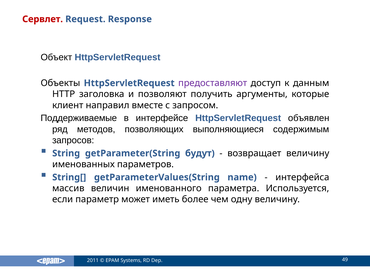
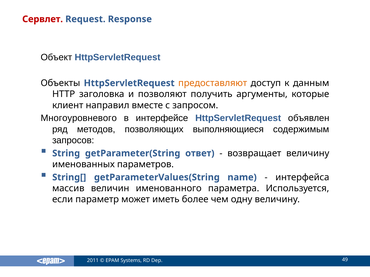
предоставляют colour: purple -> orange
Поддерживаемые: Поддерживаемые -> Многоуровневого
будут: будут -> ответ
